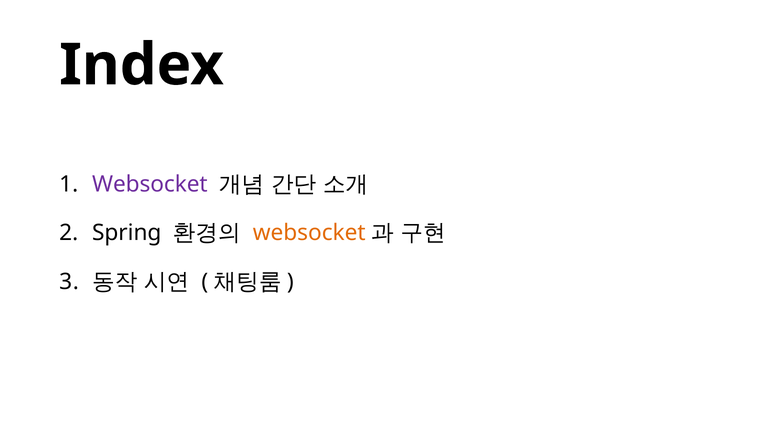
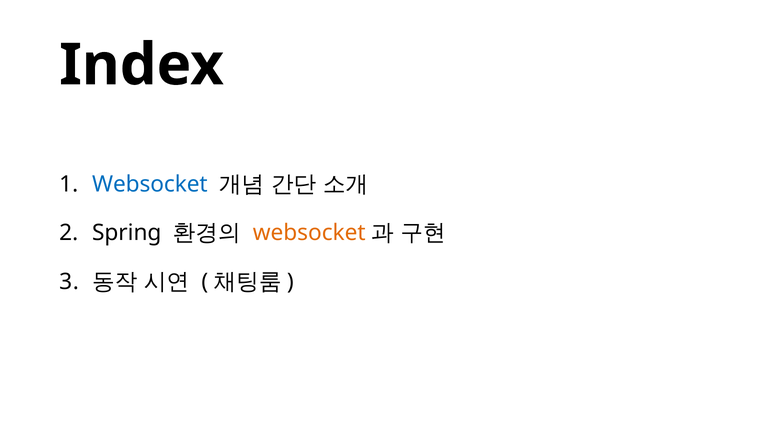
Websocket at (150, 184) colour: purple -> blue
